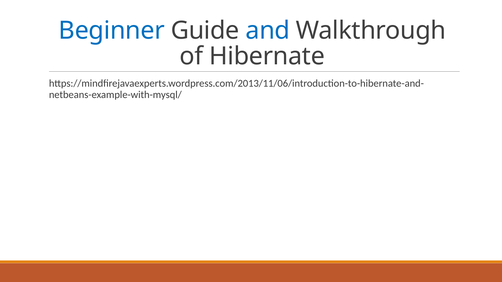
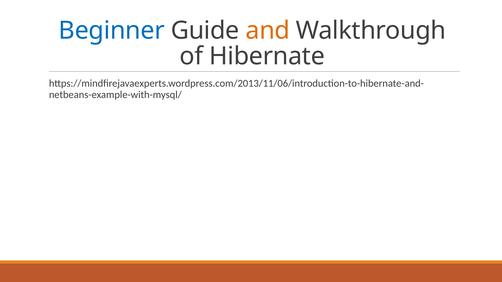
and colour: blue -> orange
